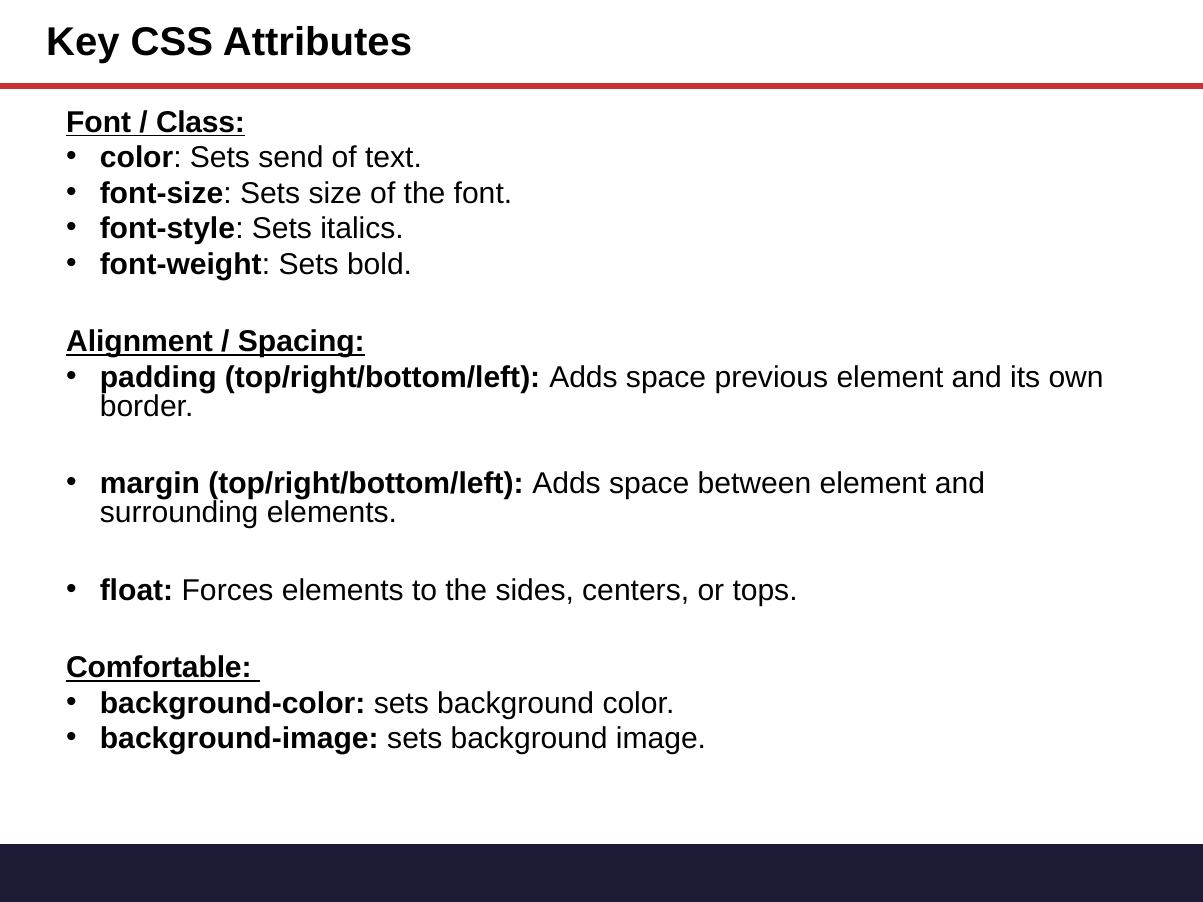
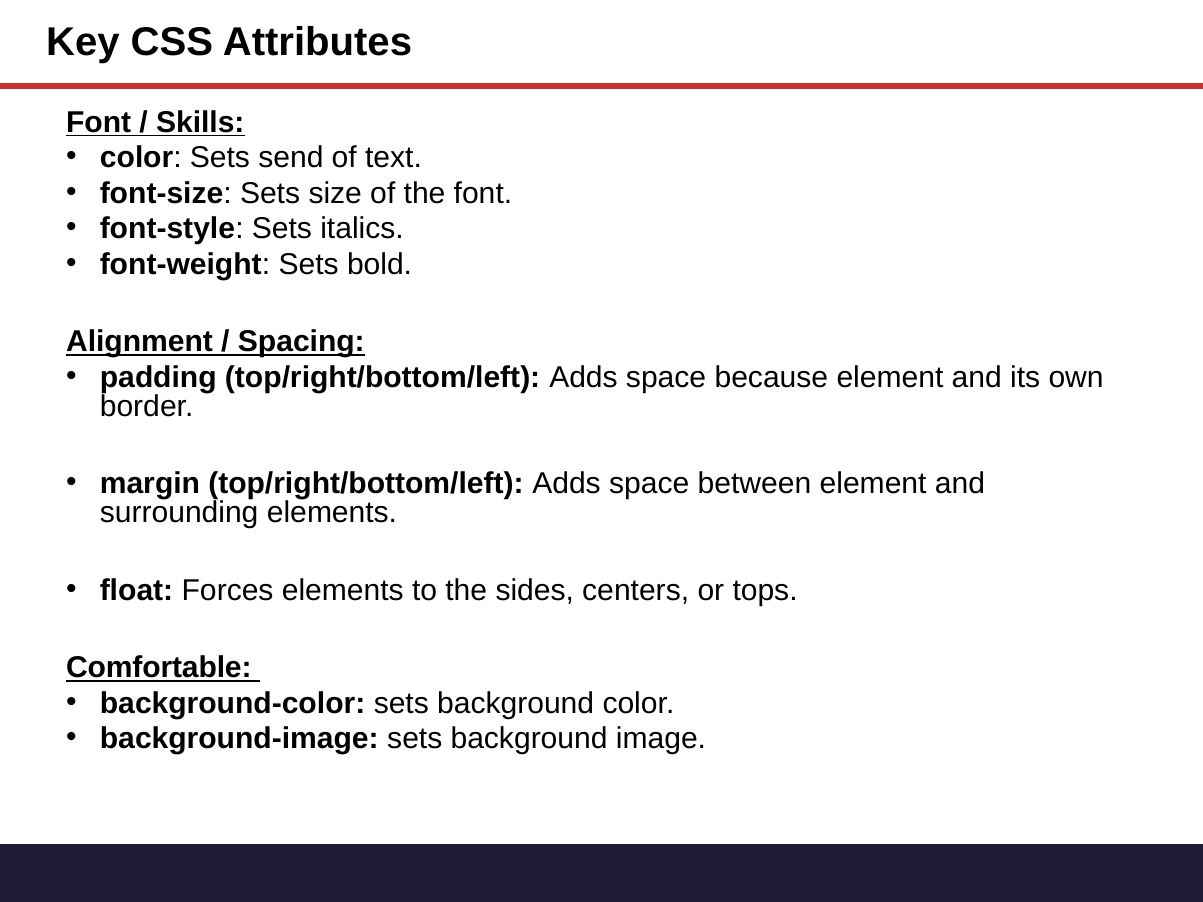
Class: Class -> Skills
previous: previous -> because
